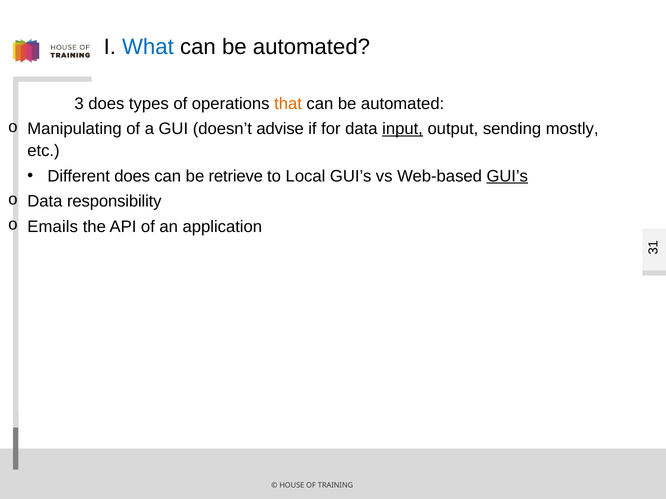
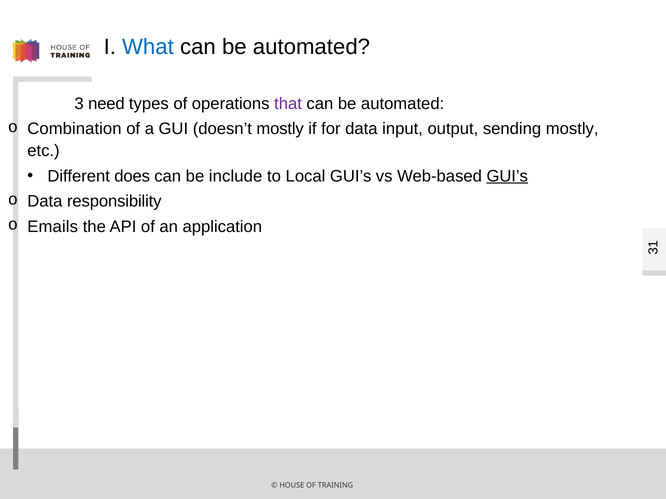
3 does: does -> need
that colour: orange -> purple
Manipulating: Manipulating -> Combination
doesn’t advise: advise -> mostly
input underline: present -> none
retrieve: retrieve -> include
